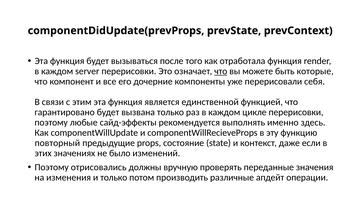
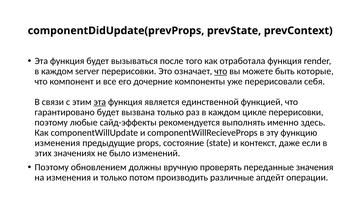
эта at (100, 102) underline: none -> present
повторный at (57, 143): повторный -> изменения
отрисовались: отрисовались -> обновлением
